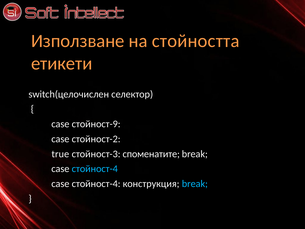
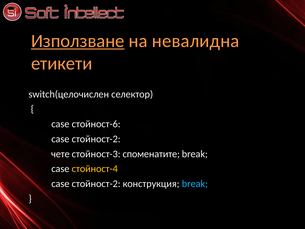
Използване underline: none -> present
стойността: стойността -> невалидна
стойност-9: стойност-9 -> стойност-6
true: true -> чете
стойност-4 at (95, 169) colour: light blue -> yellow
стойност-4 at (96, 184): стойност-4 -> стойност-2
